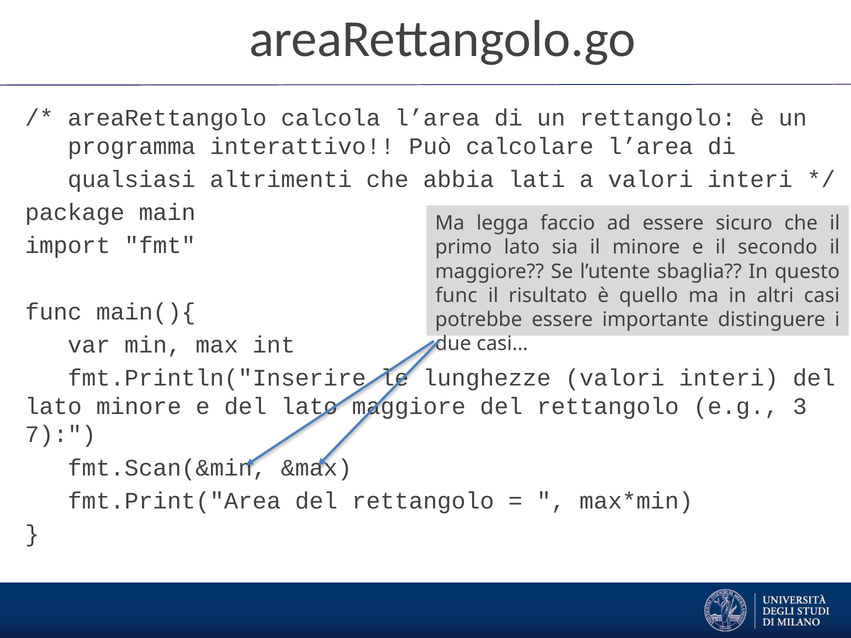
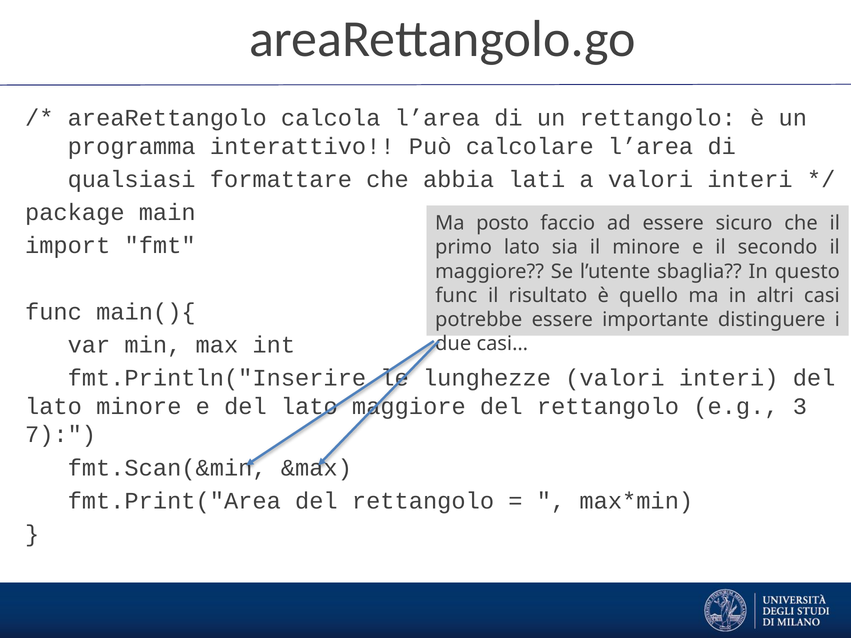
altrimenti: altrimenti -> formattare
legga: legga -> posto
